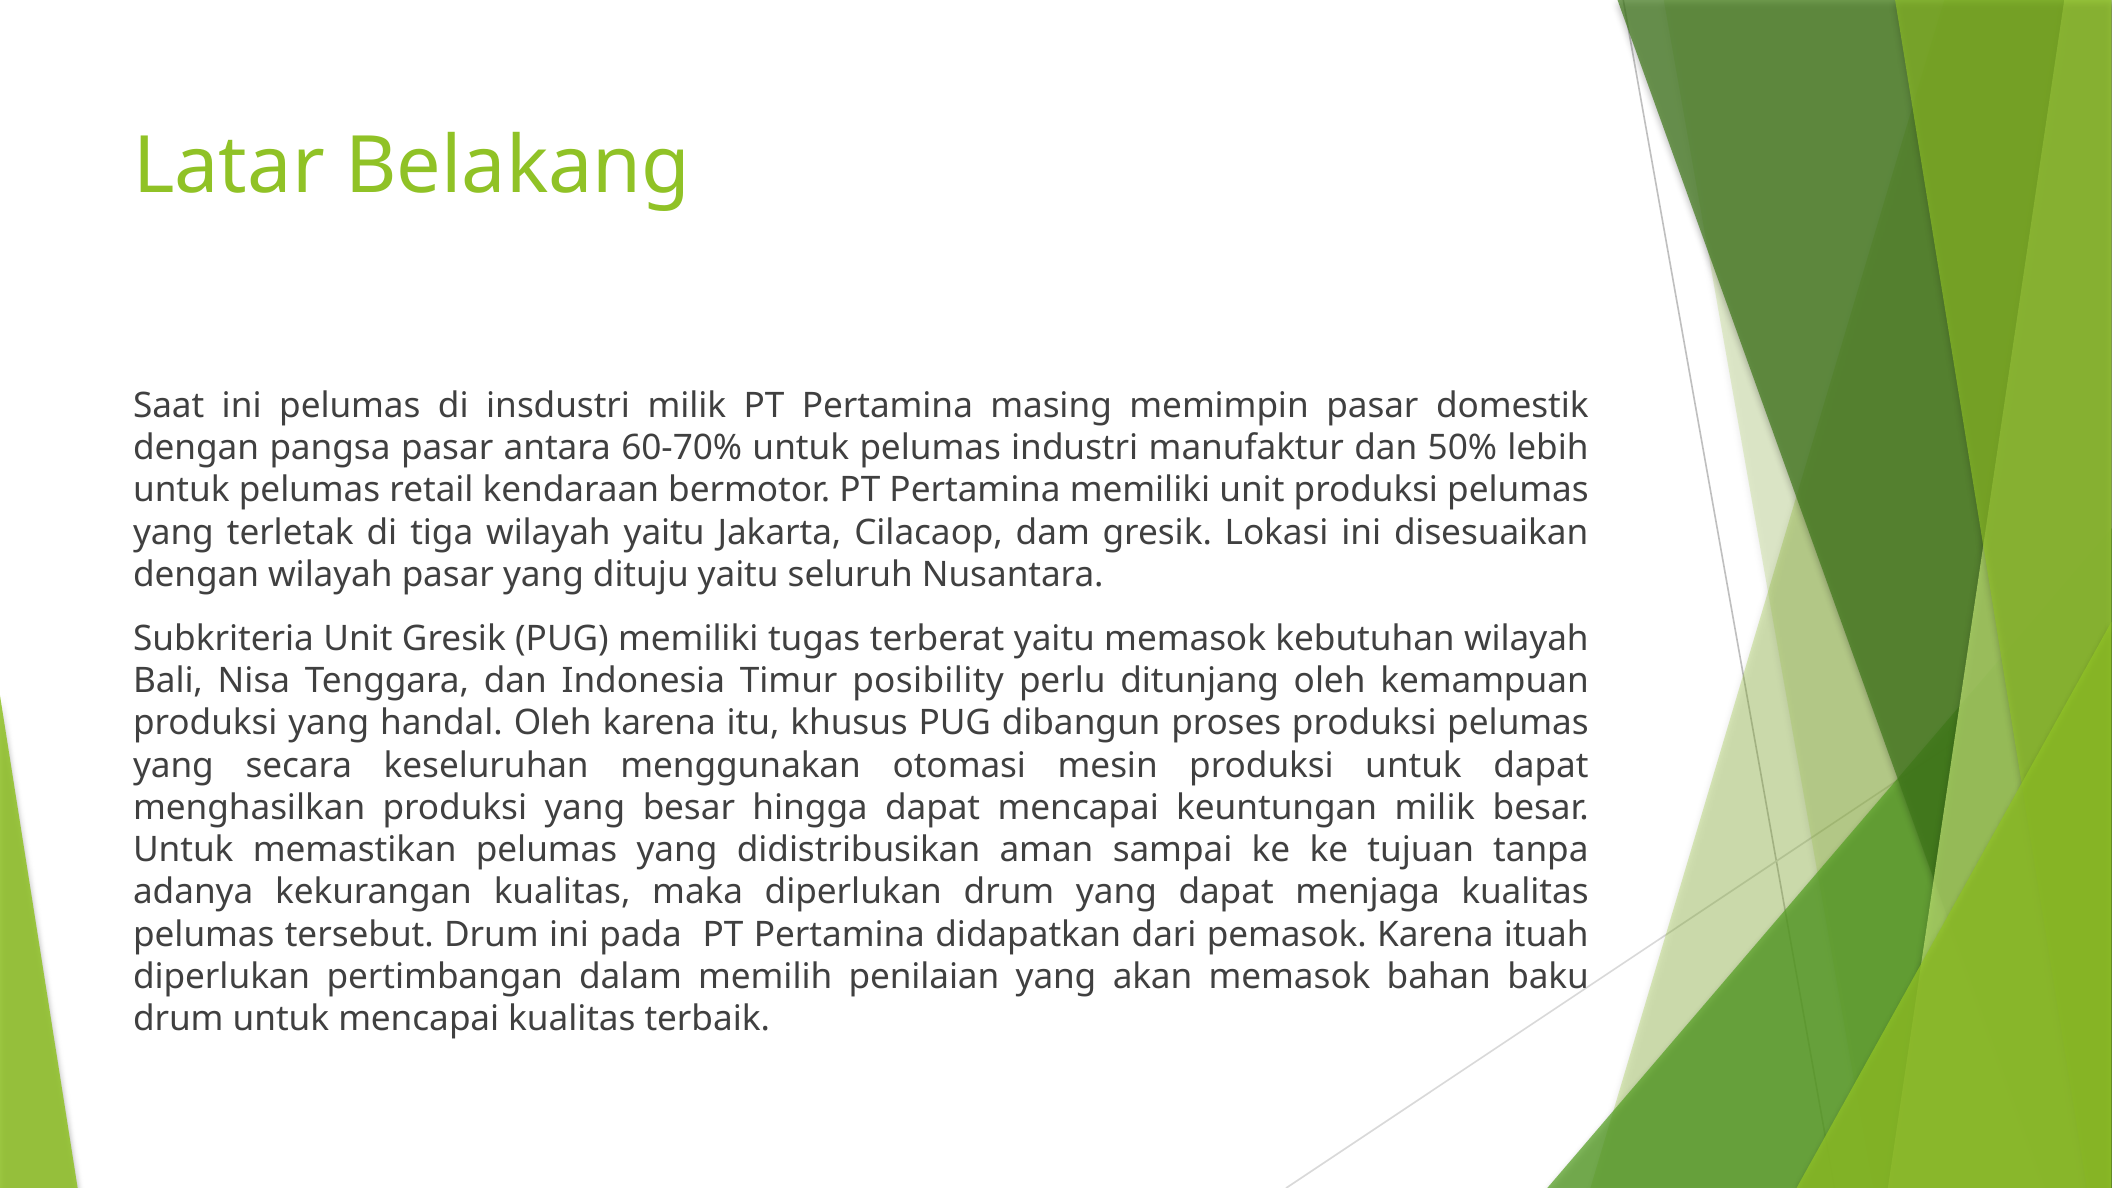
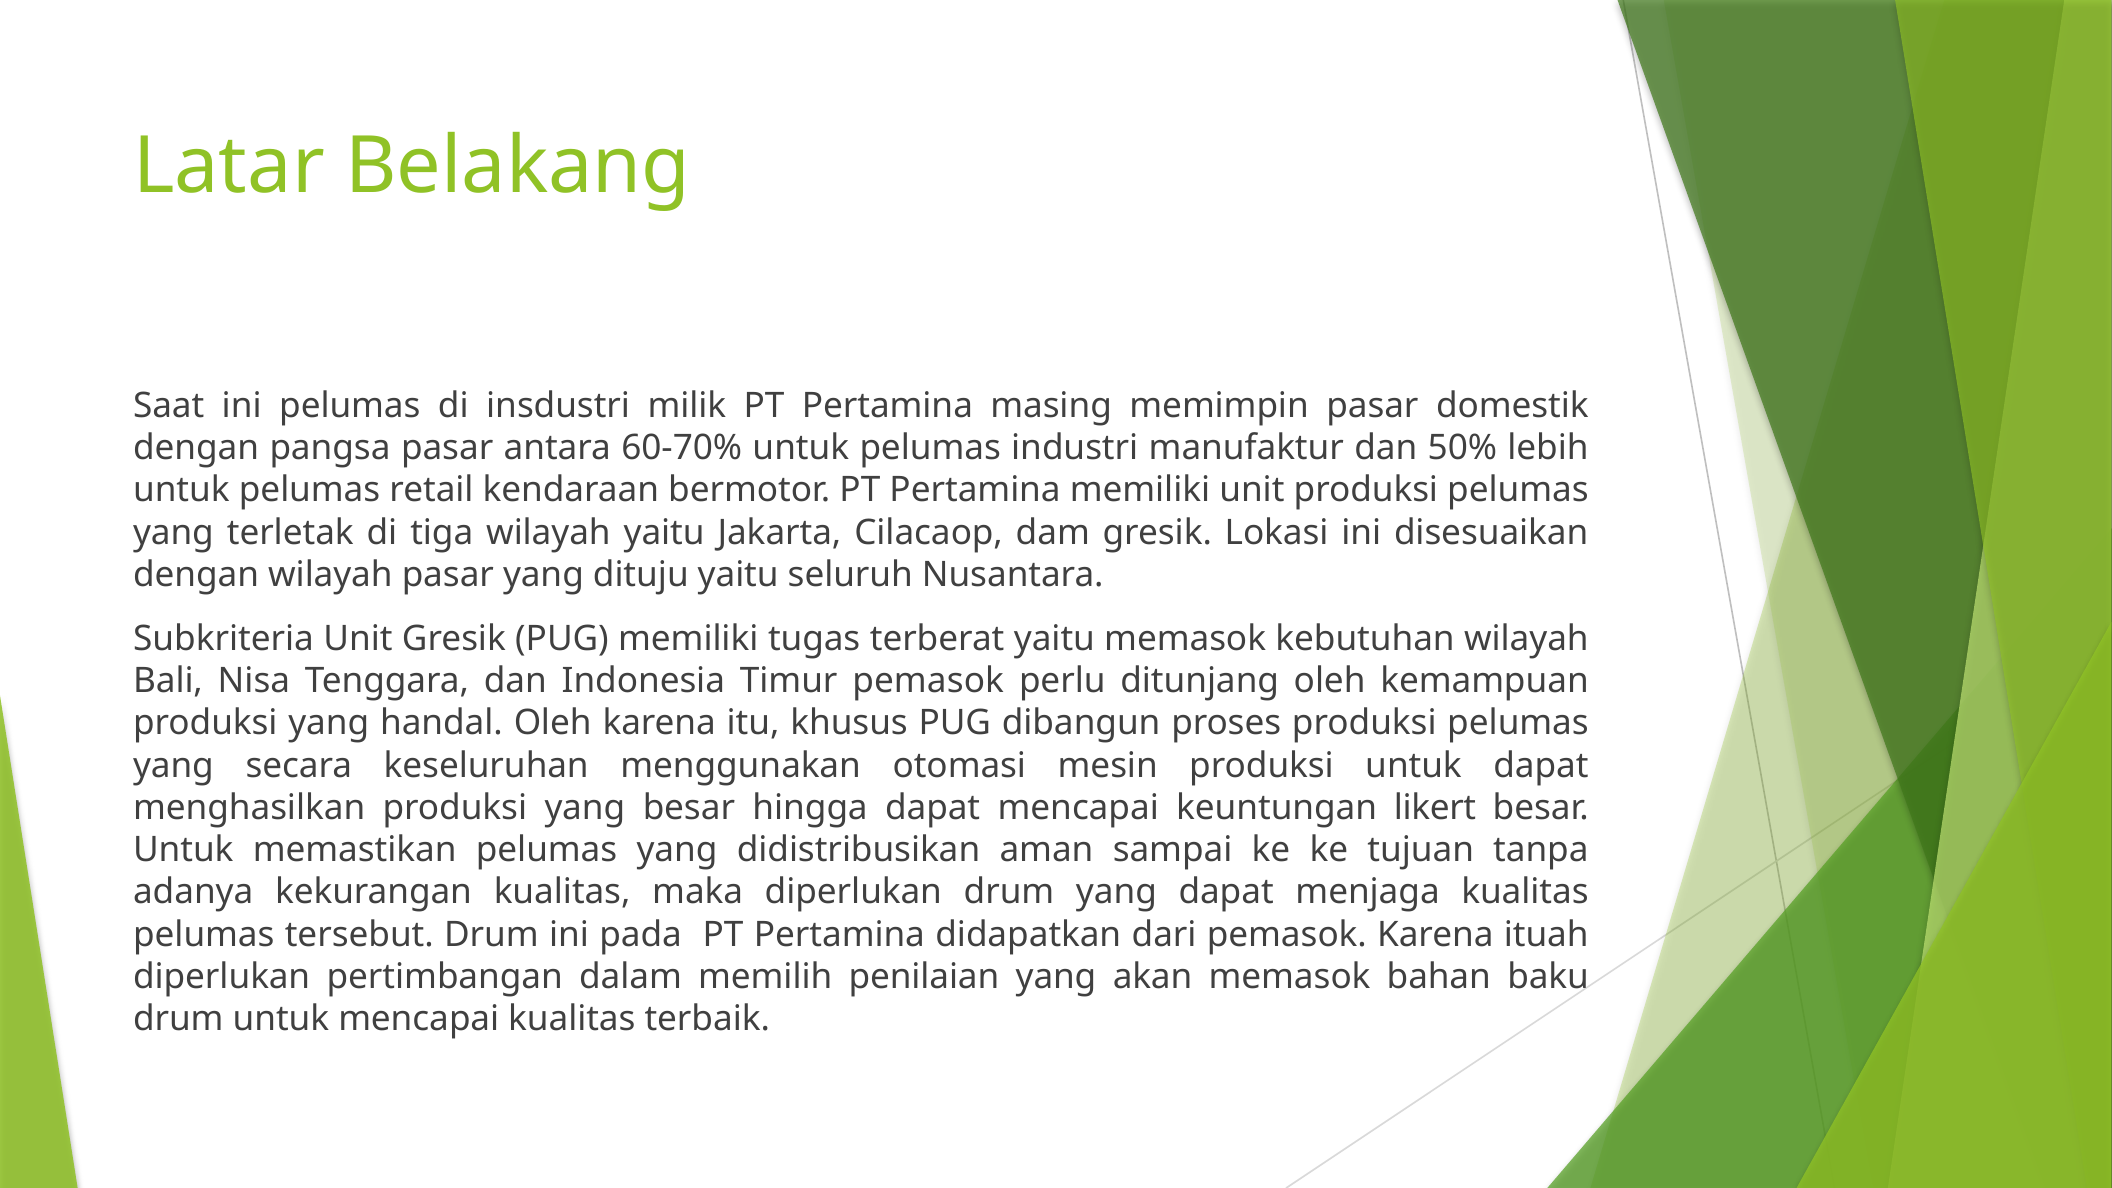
Timur posibility: posibility -> pemasok
keuntungan milik: milik -> likert
